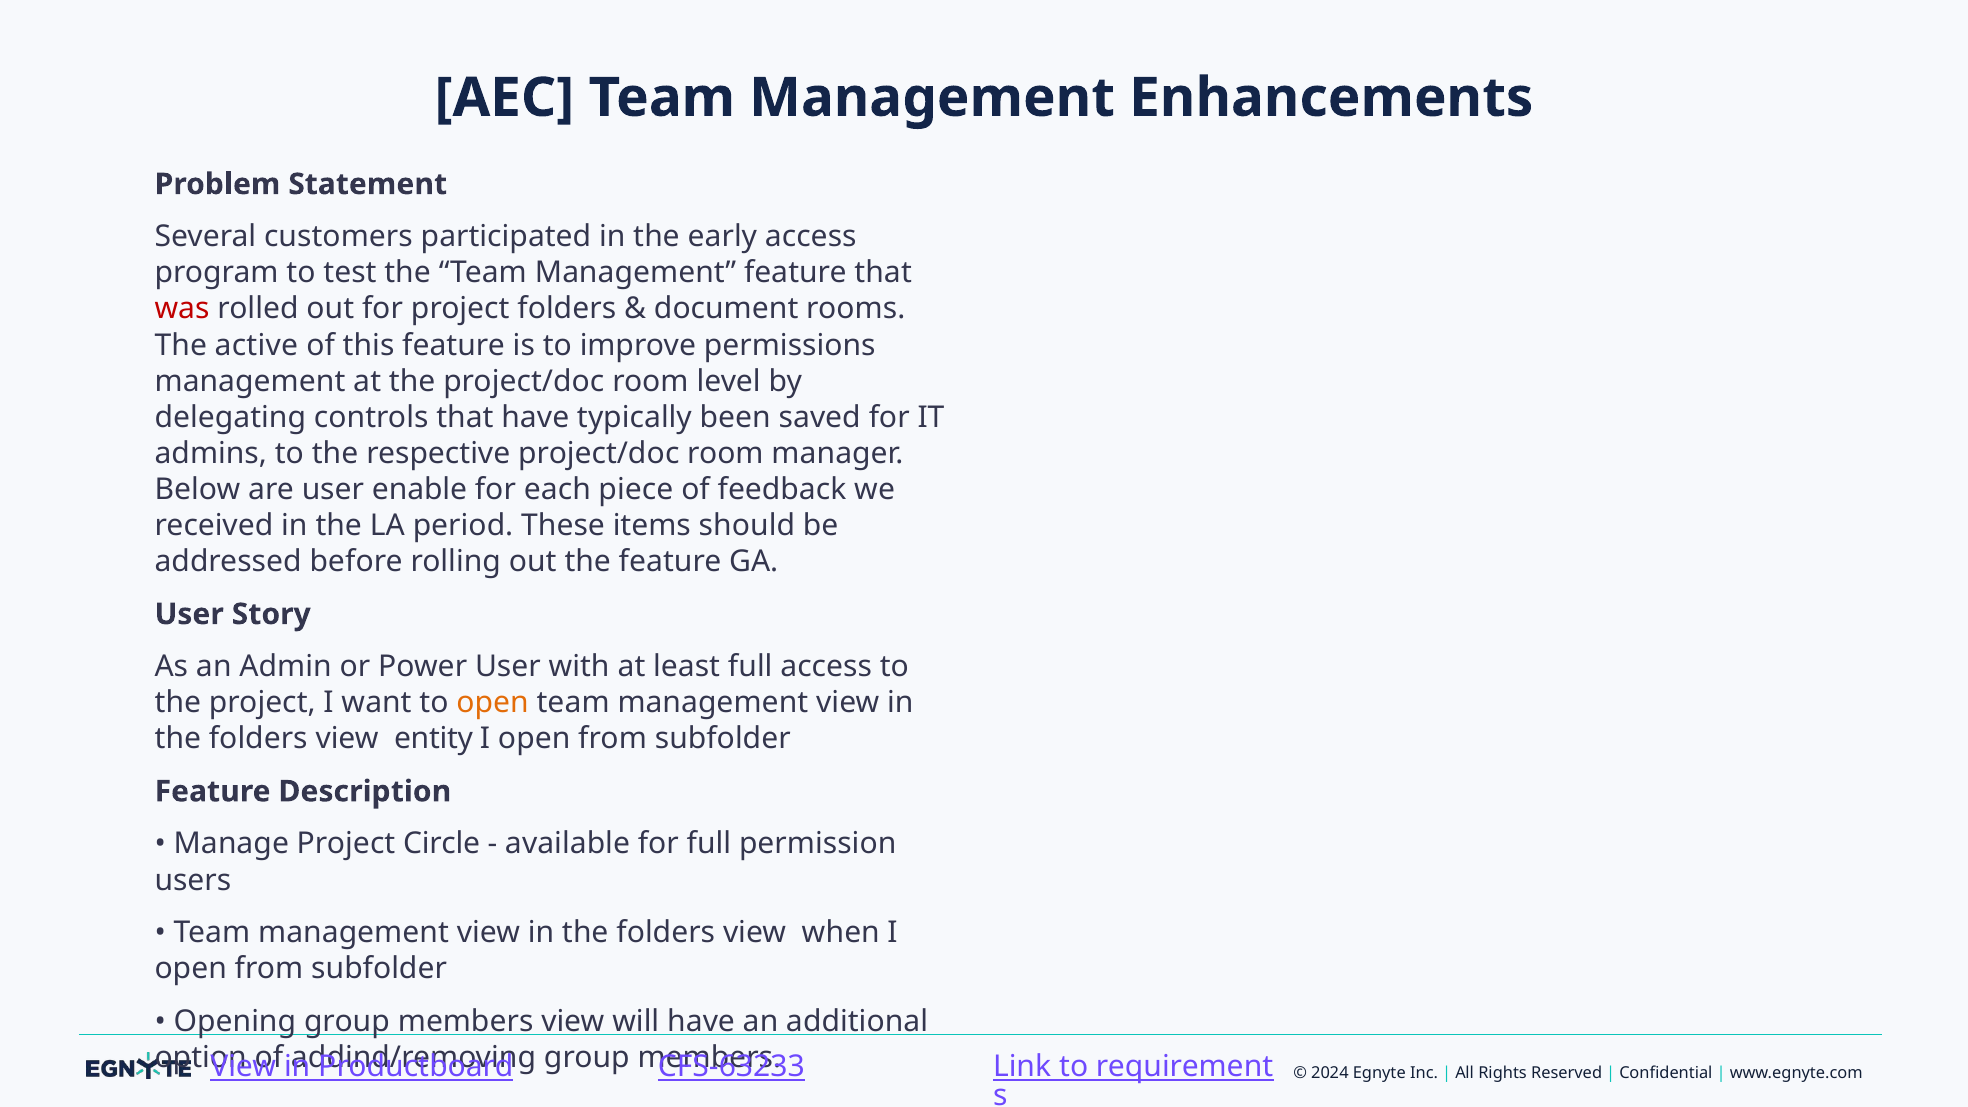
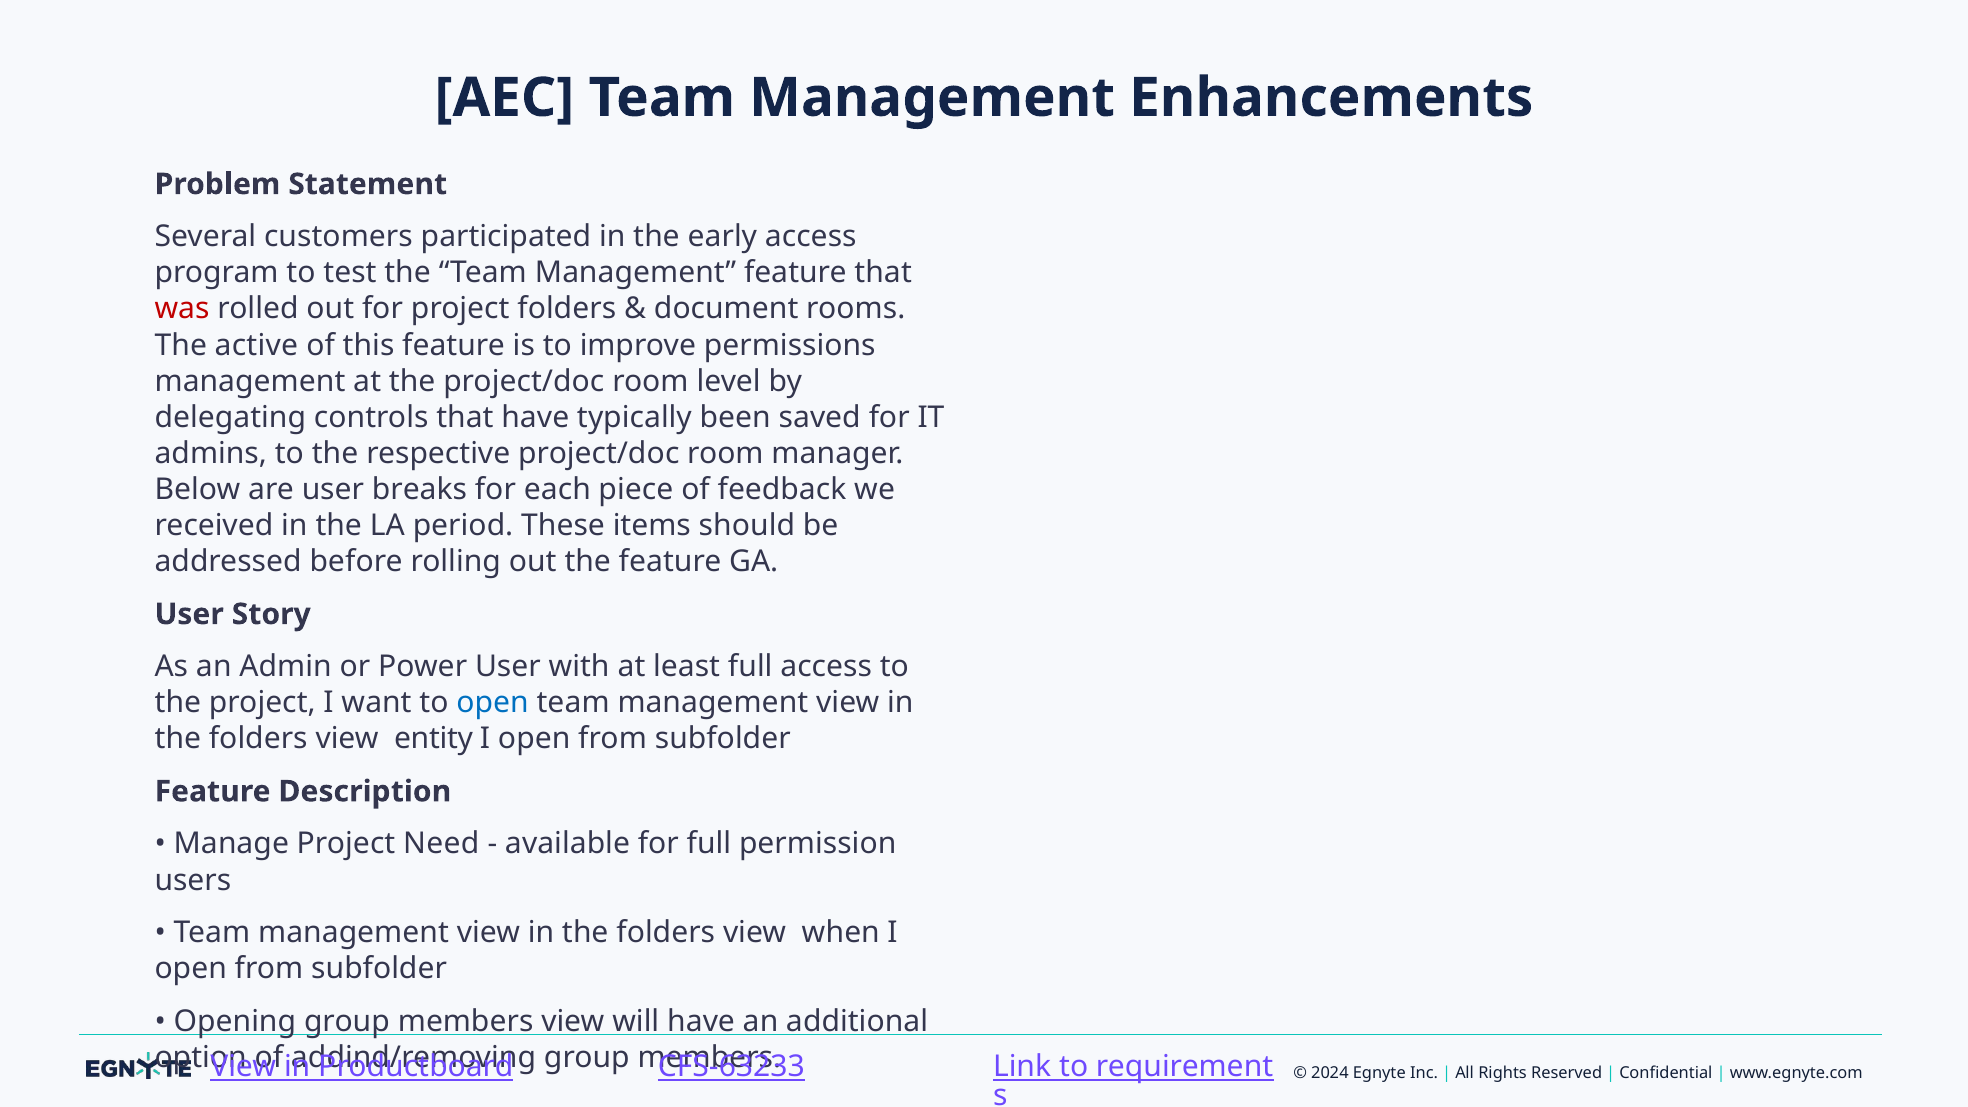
enable: enable -> breaks
open at (493, 703) colour: orange -> blue
Circle: Circle -> Need
